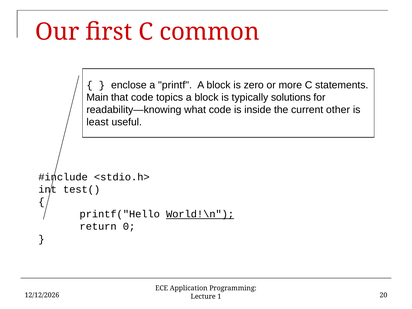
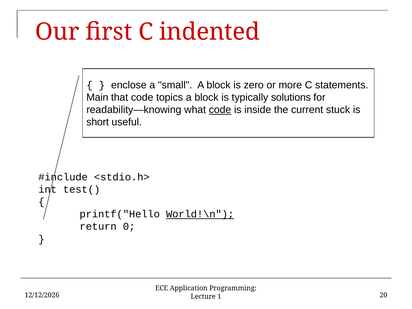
common: common -> indented
printf: printf -> small
code at (220, 110) underline: none -> present
other: other -> stuck
least: least -> short
